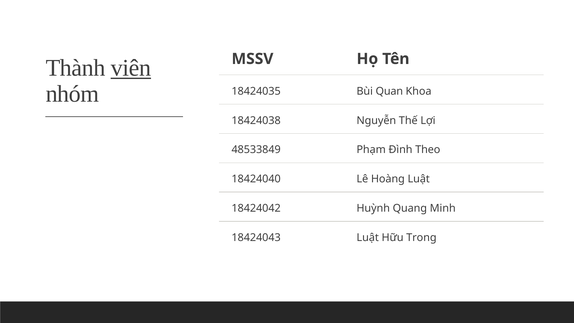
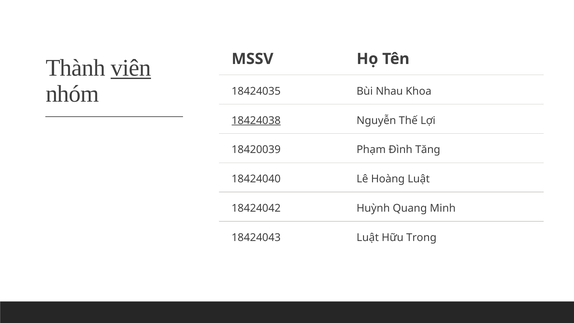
Quan: Quan -> Nhau
18424038 underline: none -> present
48533849: 48533849 -> 18420039
Theo: Theo -> Tăng
